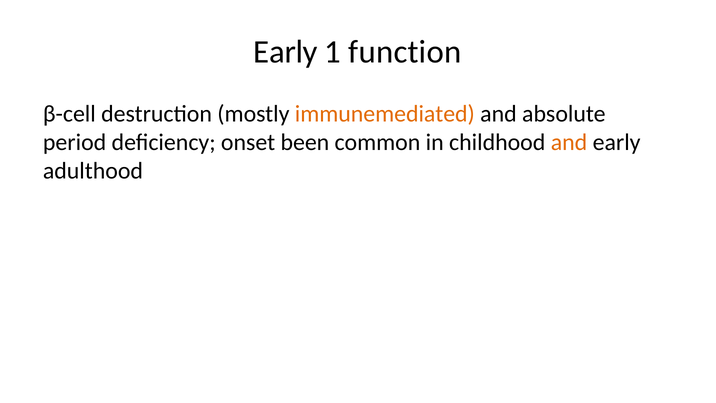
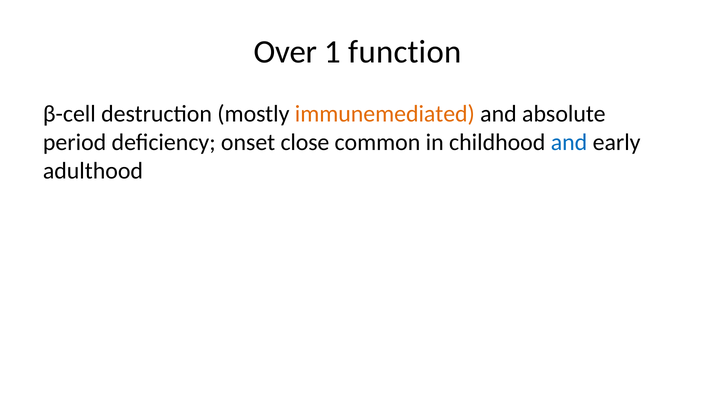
Early at (286, 52): Early -> Over
been: been -> close
and at (569, 142) colour: orange -> blue
